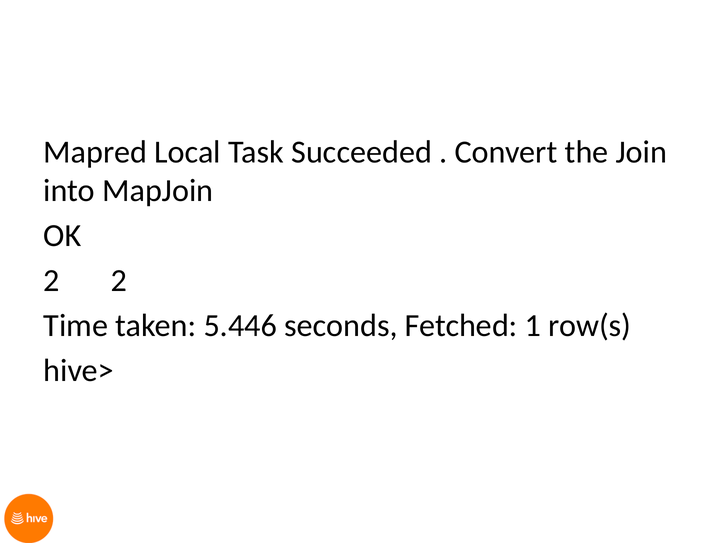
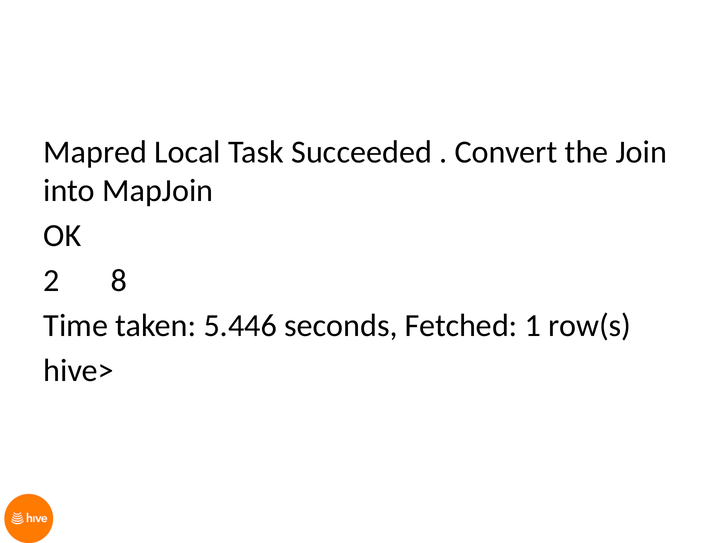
2 2: 2 -> 8
